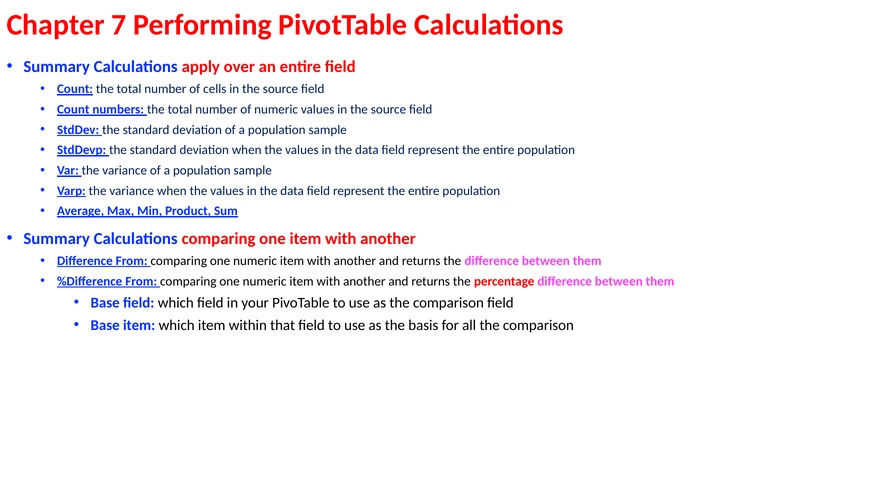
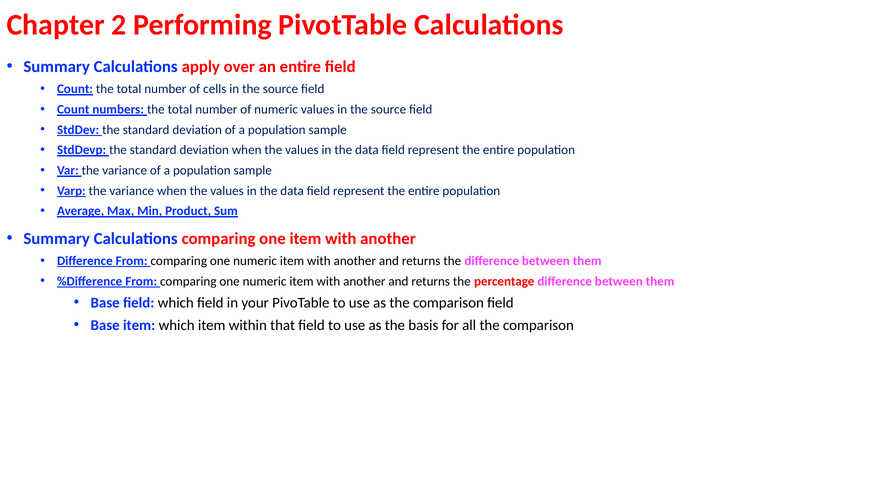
7: 7 -> 2
